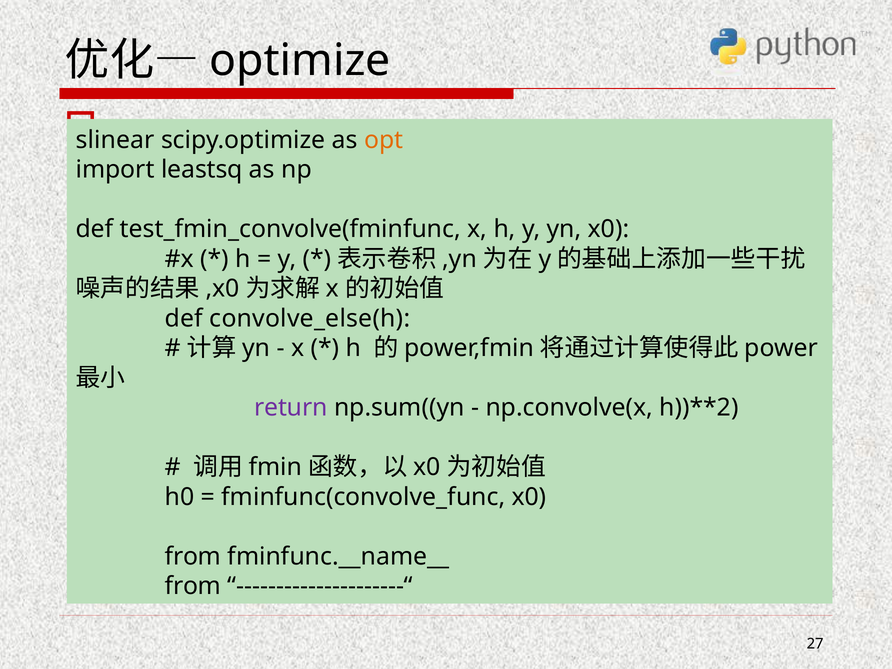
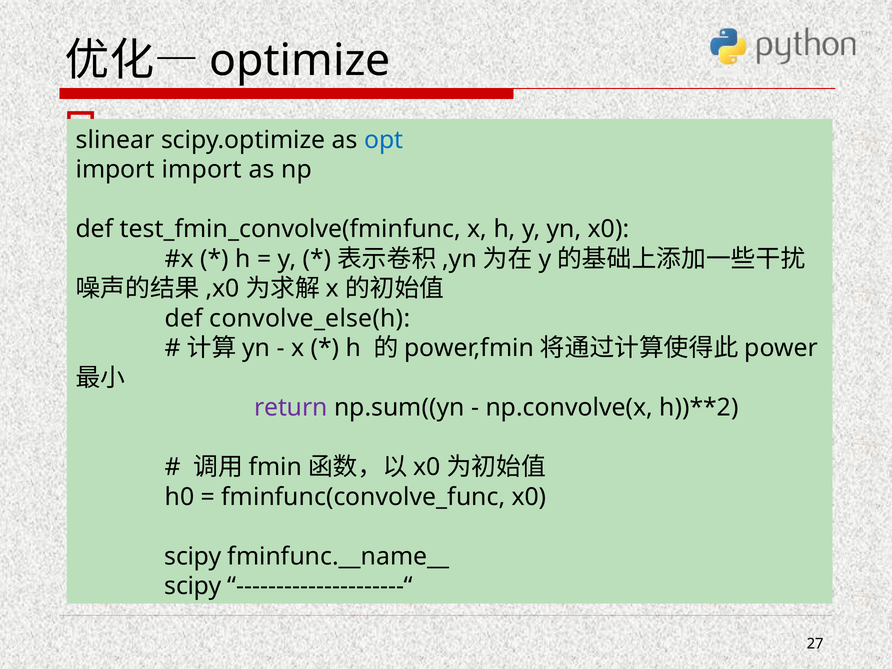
opt colour: orange -> blue
import leastsq: leastsq -> import
from at (193, 556): from -> scipy
from at (193, 586): from -> scipy
